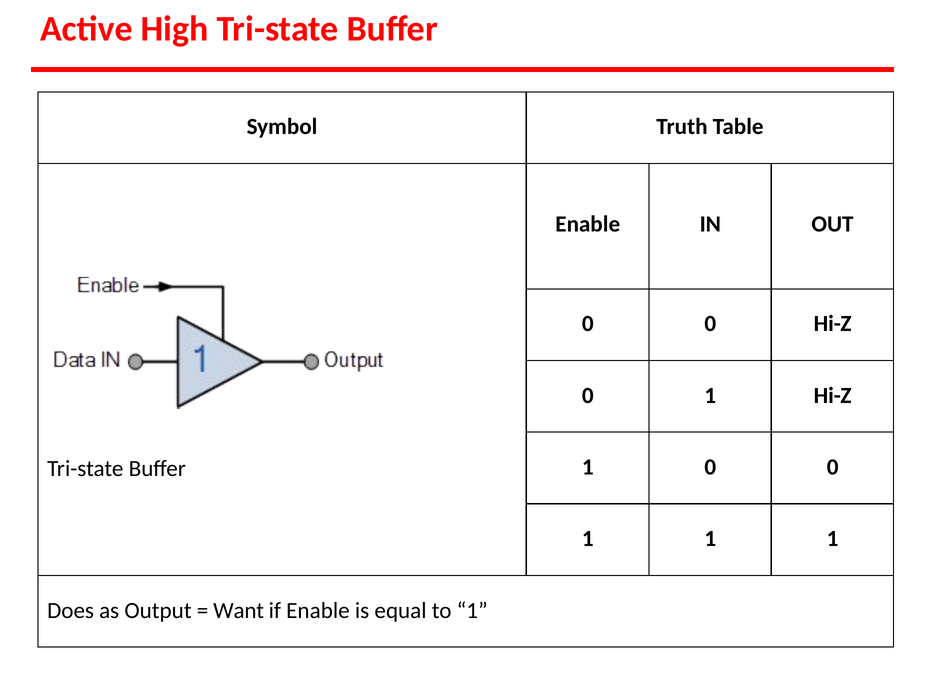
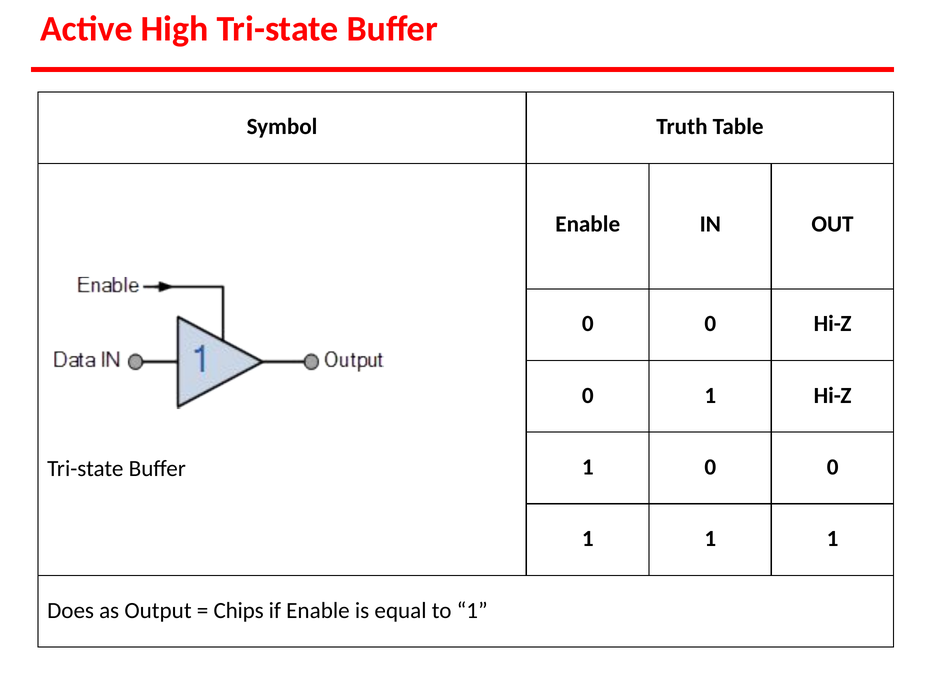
Want: Want -> Chips
